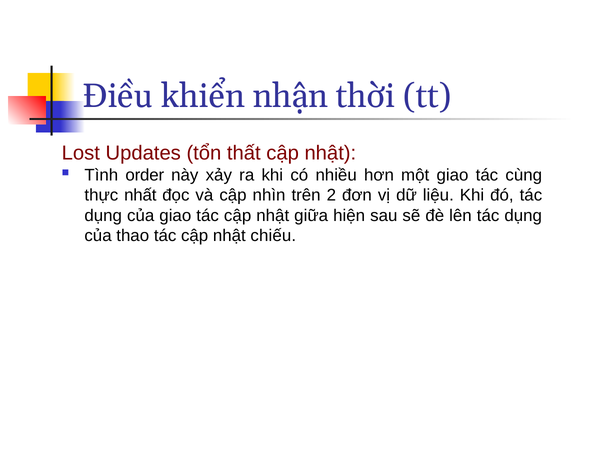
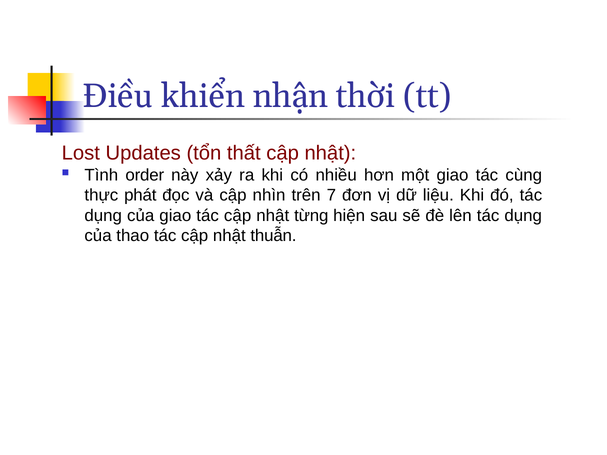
nhất: nhất -> phát
2: 2 -> 7
giữa: giữa -> từng
chiếu: chiếu -> thuẫn
